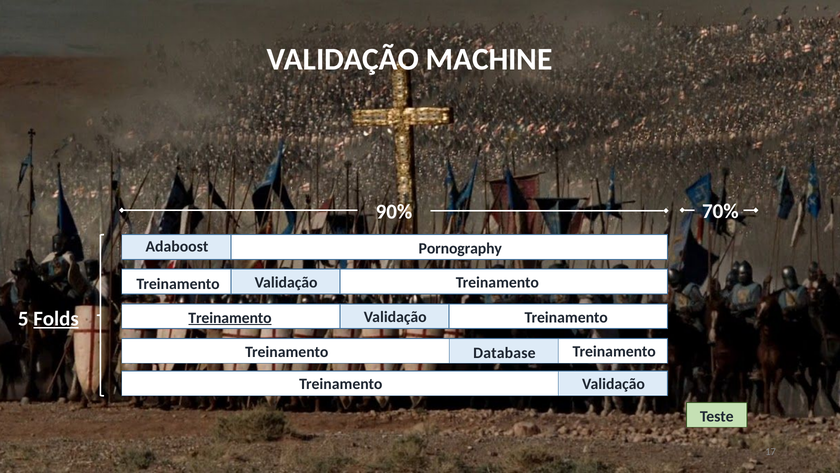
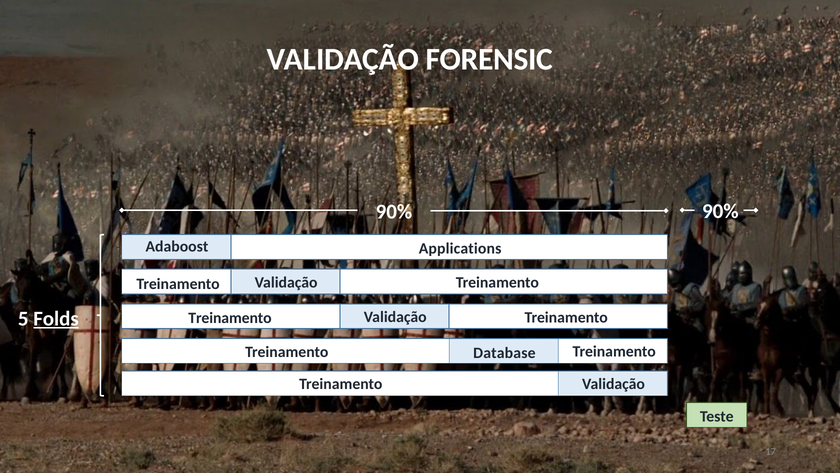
MACHINE: MACHINE -> FORENSIC
90% 70%: 70% -> 90%
Pornography: Pornography -> Applications
Treinamento at (230, 318) underline: present -> none
